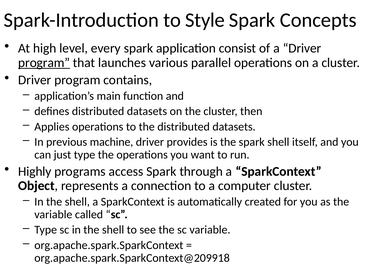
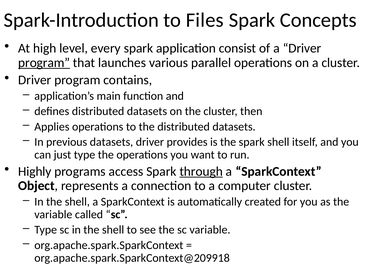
Style: Style -> Files
previous machine: machine -> datasets
through underline: none -> present
